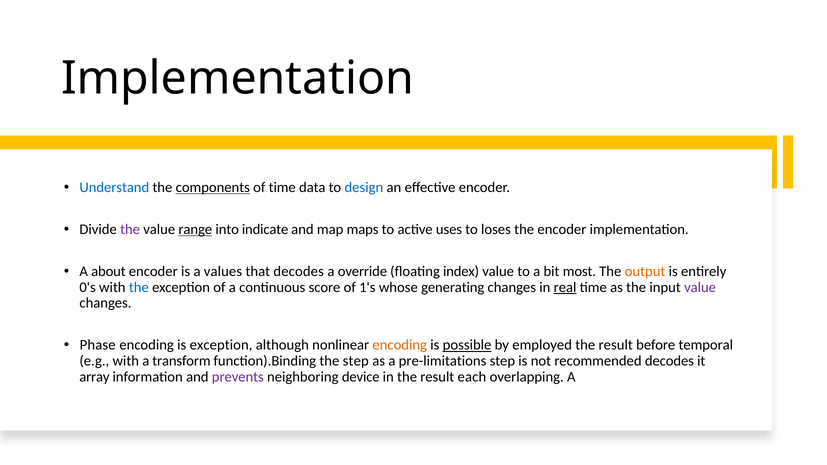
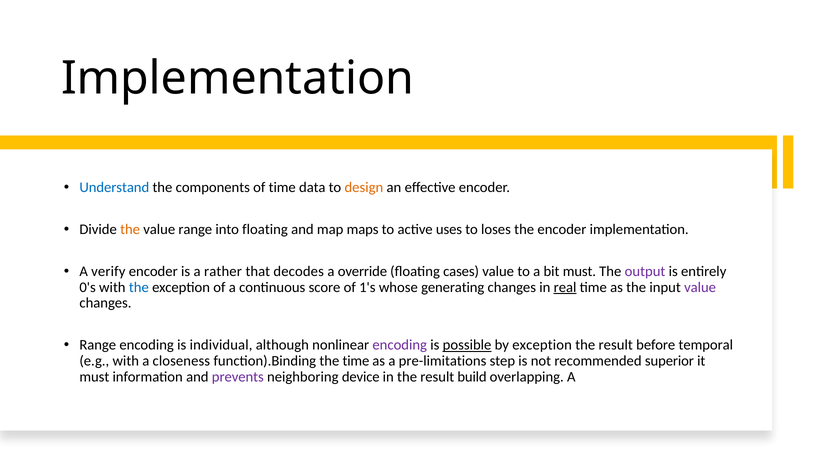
components underline: present -> none
design colour: blue -> orange
the at (130, 230) colour: purple -> orange
range at (195, 230) underline: present -> none
into indicate: indicate -> floating
about: about -> verify
values: values -> rather
index: index -> cases
bit most: most -> must
output colour: orange -> purple
Phase at (98, 345): Phase -> Range
is exception: exception -> individual
encoding at (400, 345) colour: orange -> purple
by employed: employed -> exception
transform: transform -> closeness
the step: step -> time
recommended decodes: decodes -> superior
array at (94, 377): array -> must
each: each -> build
